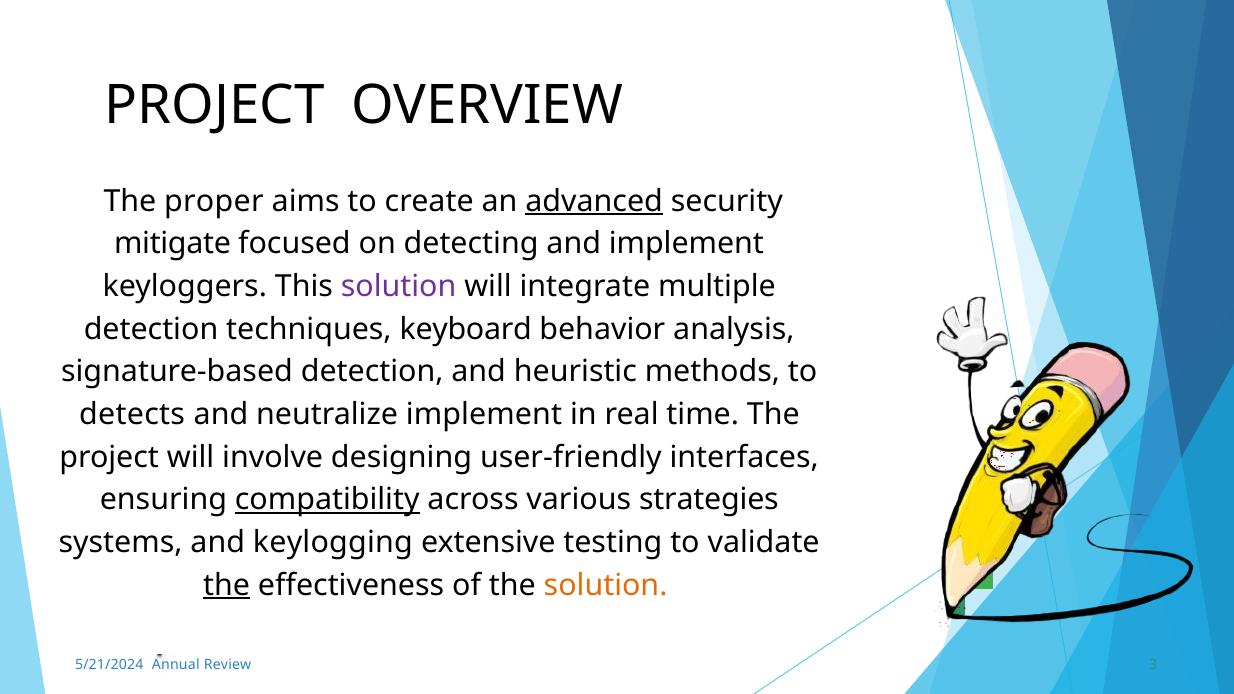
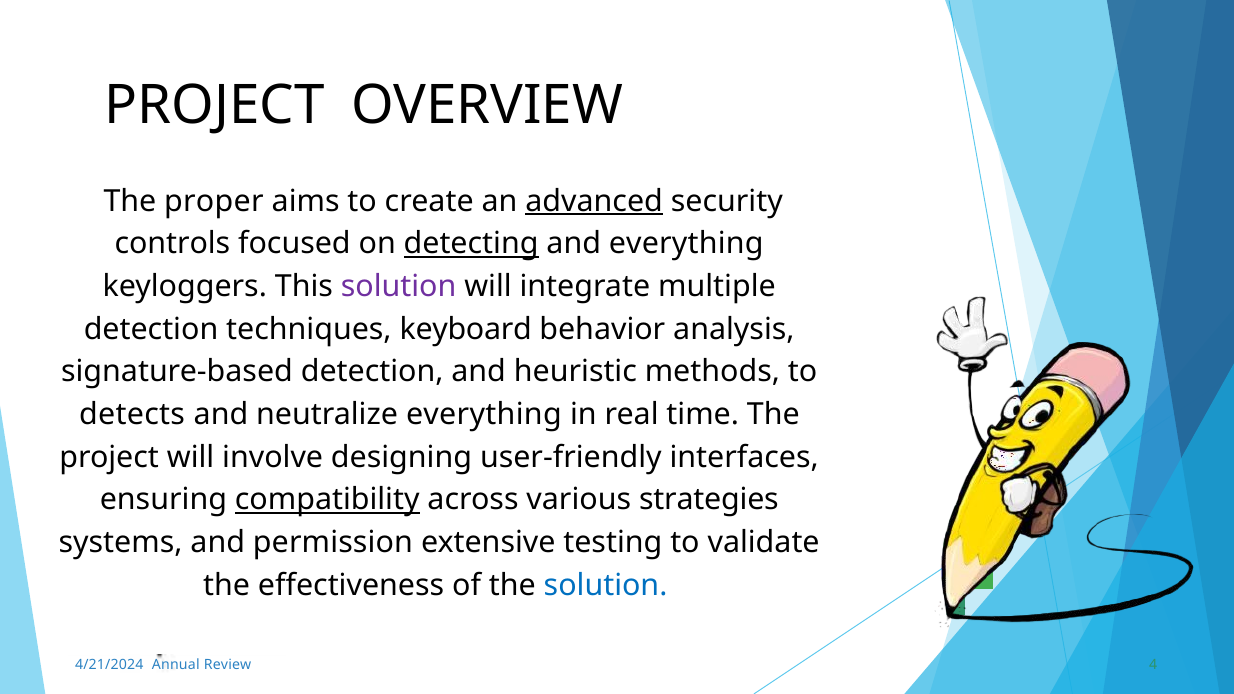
mitigate: mitigate -> controls
detecting underline: none -> present
and implement: implement -> everything
neutralize implement: implement -> everything
keylogging: keylogging -> permission
the at (227, 585) underline: present -> none
solution at (606, 585) colour: orange -> blue
5/21/2024: 5/21/2024 -> 4/21/2024
3: 3 -> 4
